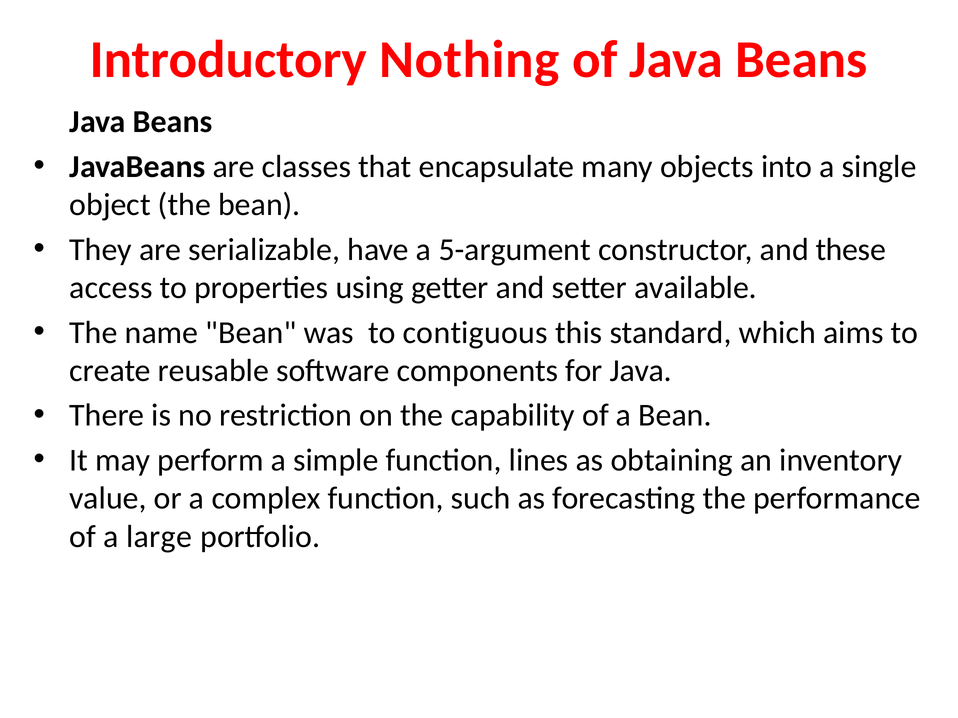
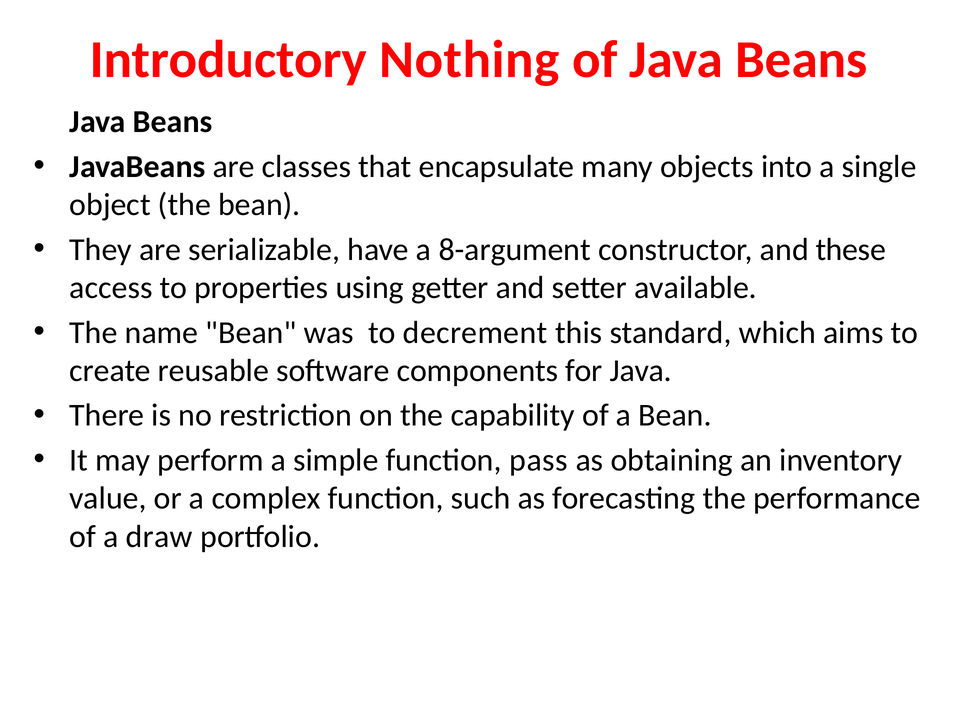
5-argument: 5-argument -> 8-argument
contiguous: contiguous -> decrement
lines: lines -> pass
large: large -> draw
